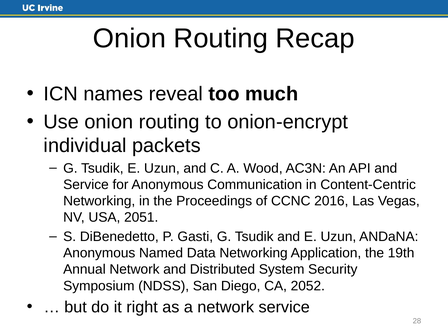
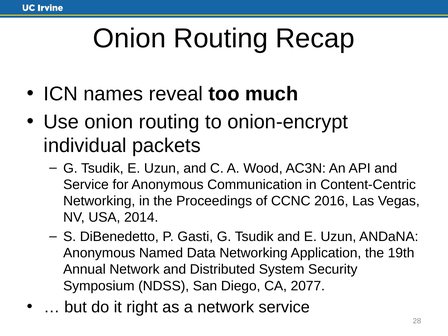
2051: 2051 -> 2014
2052: 2052 -> 2077
